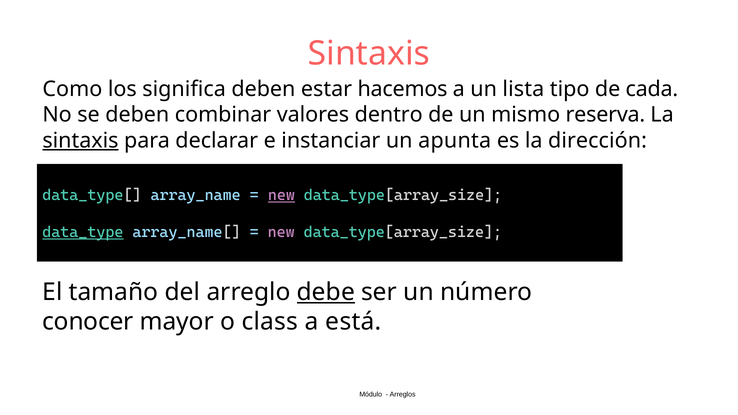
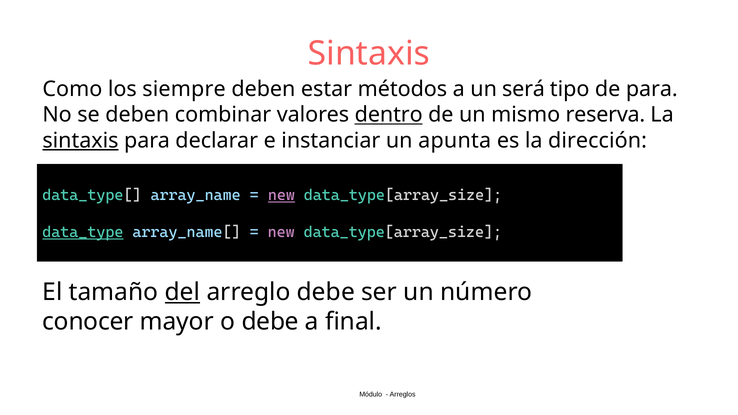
significa: significa -> siempre
hacemos: hacemos -> métodos
lista: lista -> será
de cada: cada -> para
dentro underline: none -> present
del underline: none -> present
debe at (326, 292) underline: present -> none
o class: class -> debe
está: está -> final
